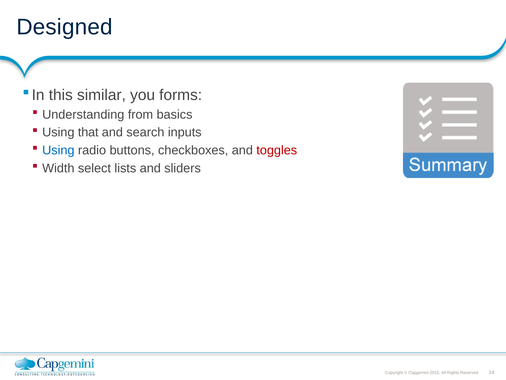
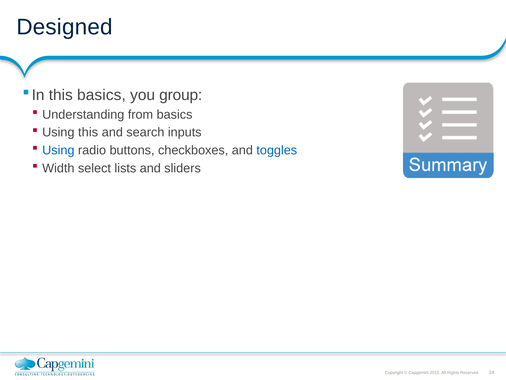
this similar: similar -> basics
forms: forms -> group
Using that: that -> this
toggles colour: red -> blue
